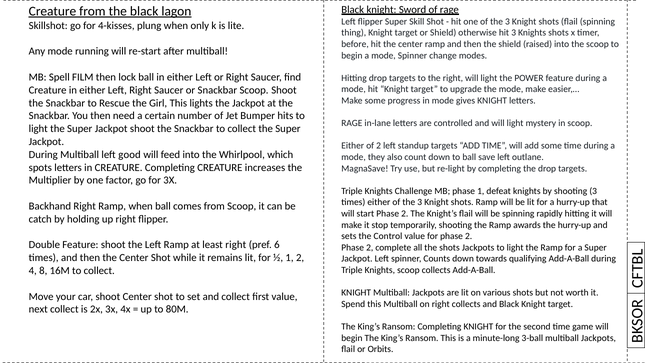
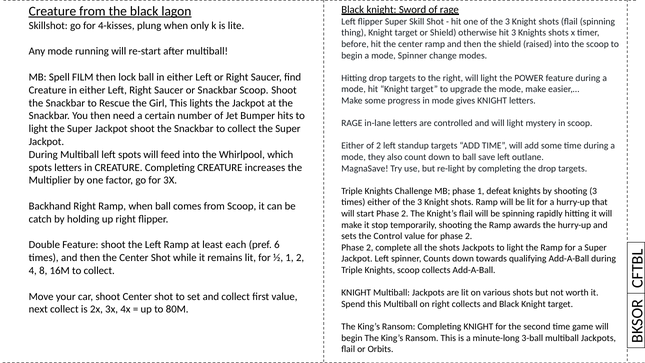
left good: good -> spots
least right: right -> each
